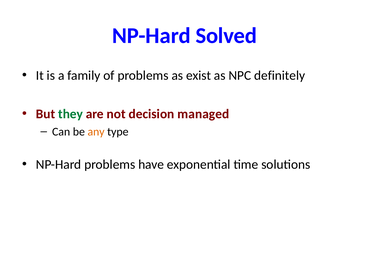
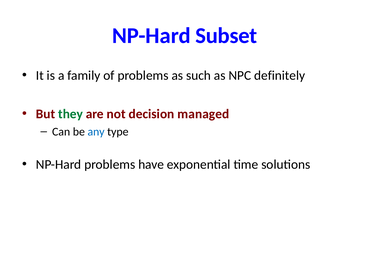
Solved: Solved -> Subset
exist: exist -> such
any colour: orange -> blue
